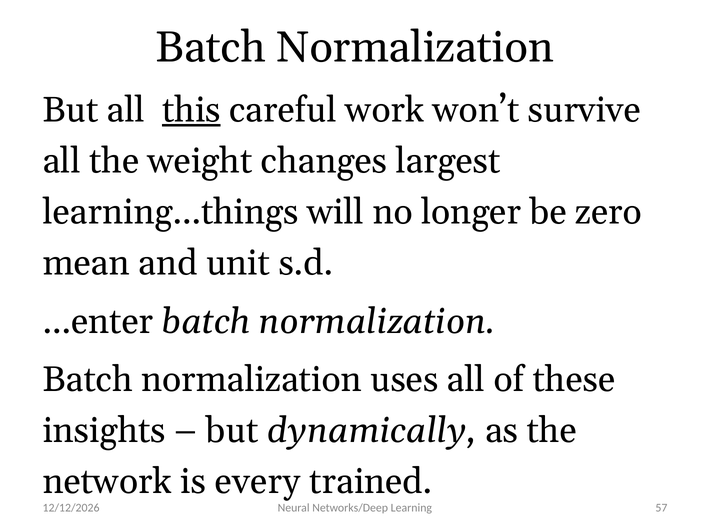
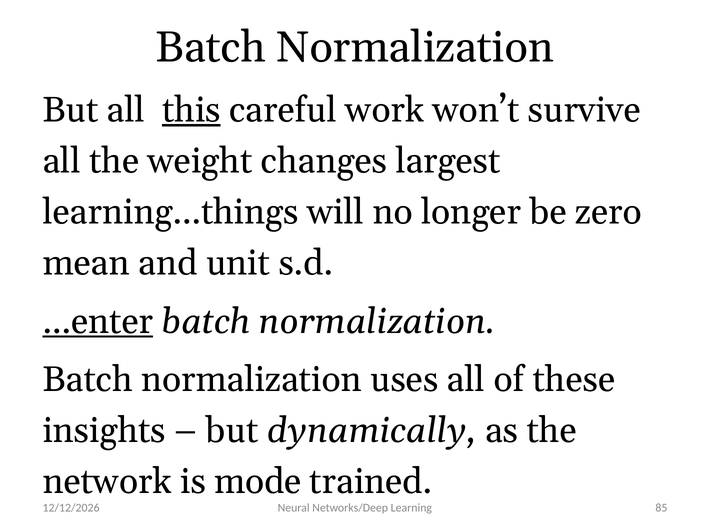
...enter underline: none -> present
every: every -> mode
57: 57 -> 85
